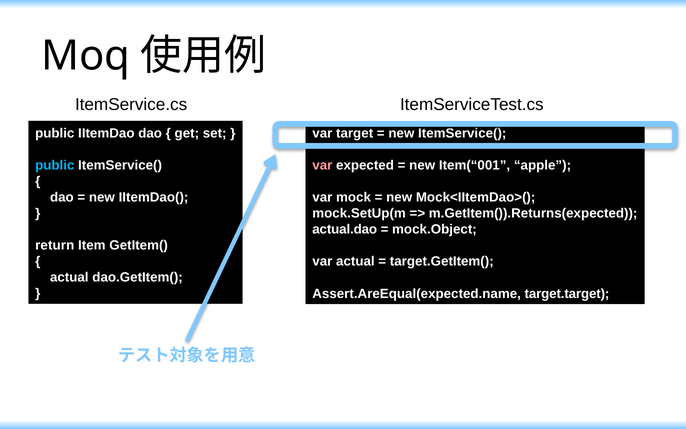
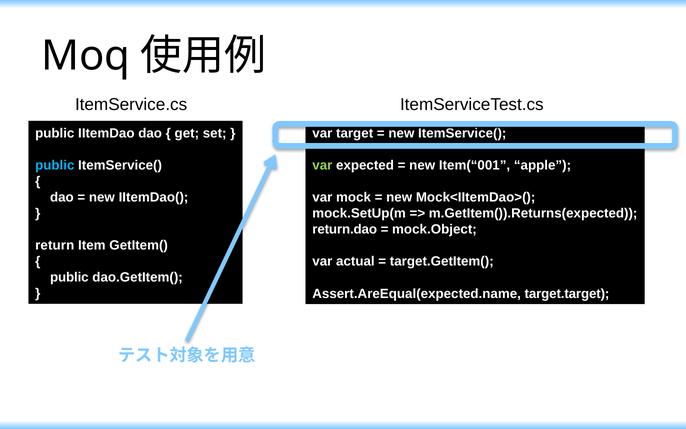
var at (322, 165) colour: pink -> light green
actual.dao: actual.dao -> return.dao
actual at (69, 277): actual -> public
